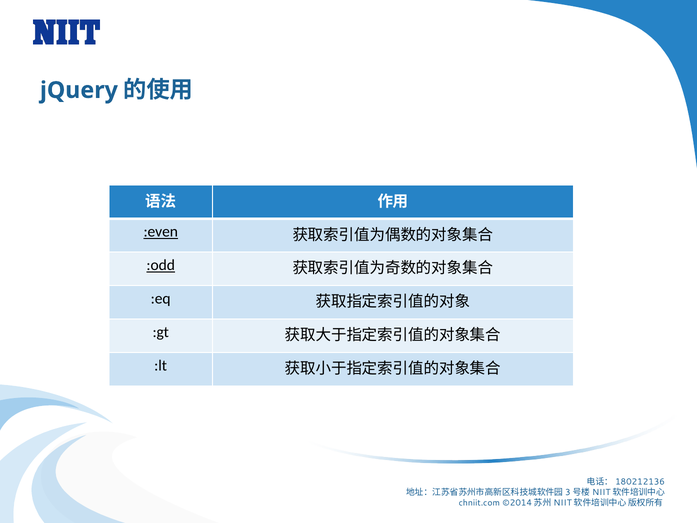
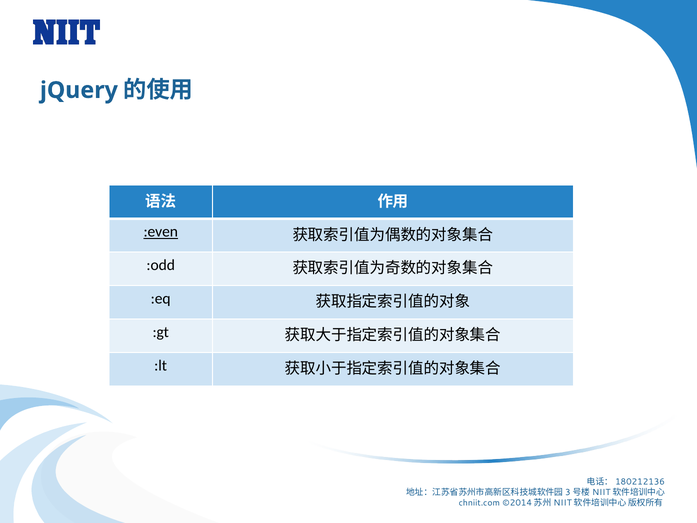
:odd underline: present -> none
